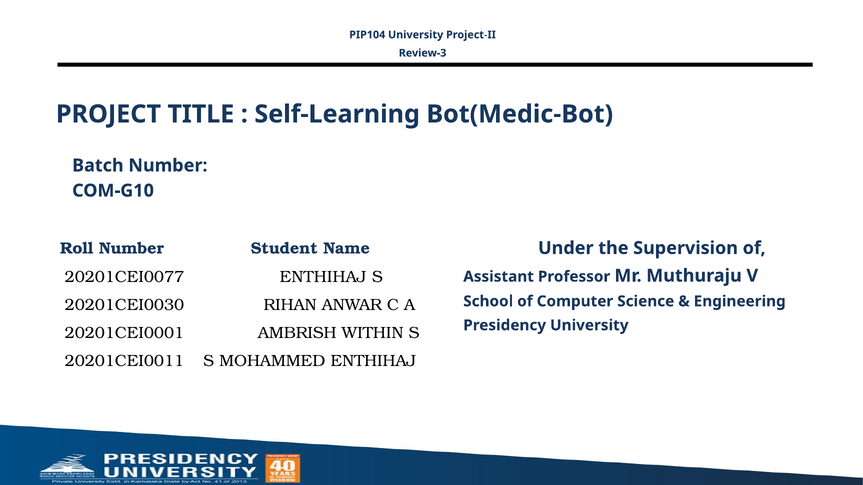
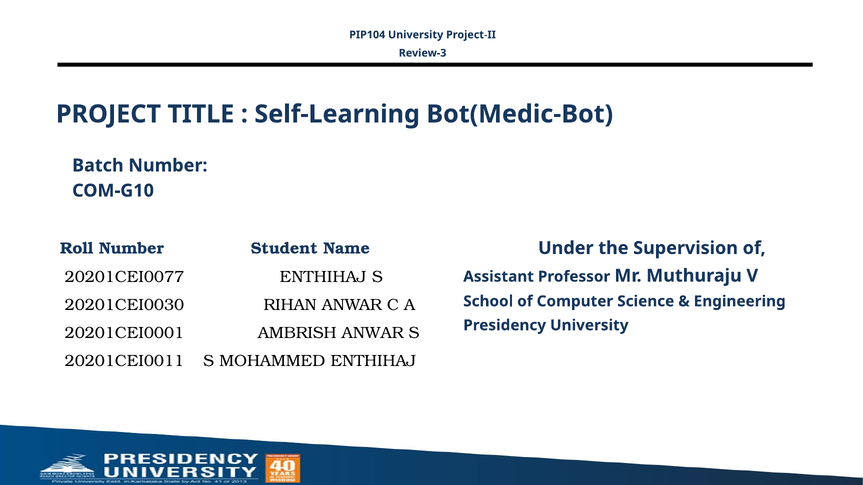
AMBRISH WITHIN: WITHIN -> ANWAR
